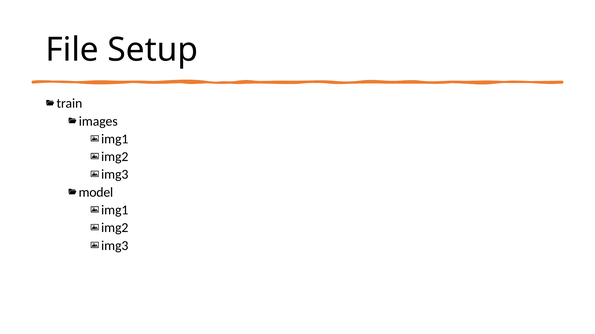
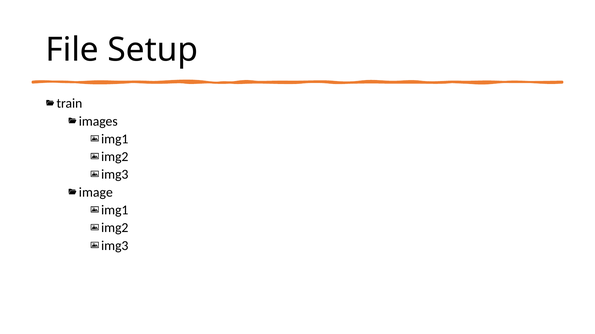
model: model -> image
